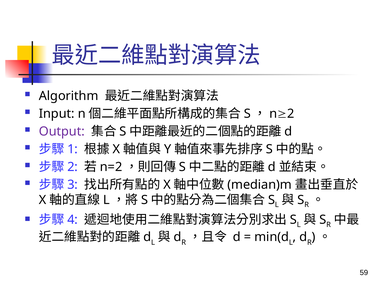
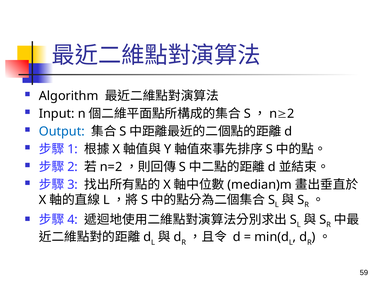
Output colour: purple -> blue
